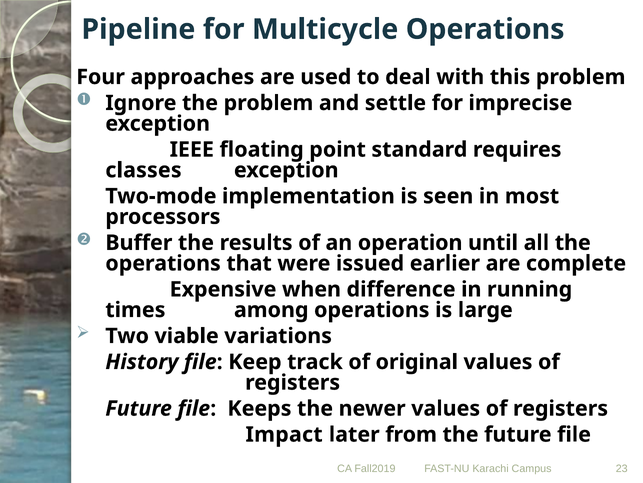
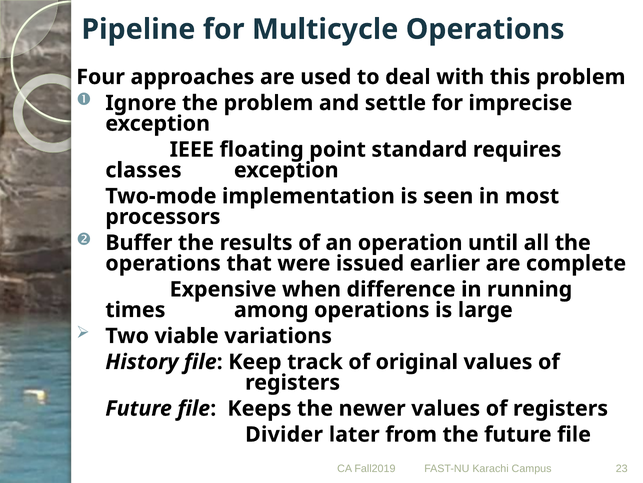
Impact: Impact -> Divider
